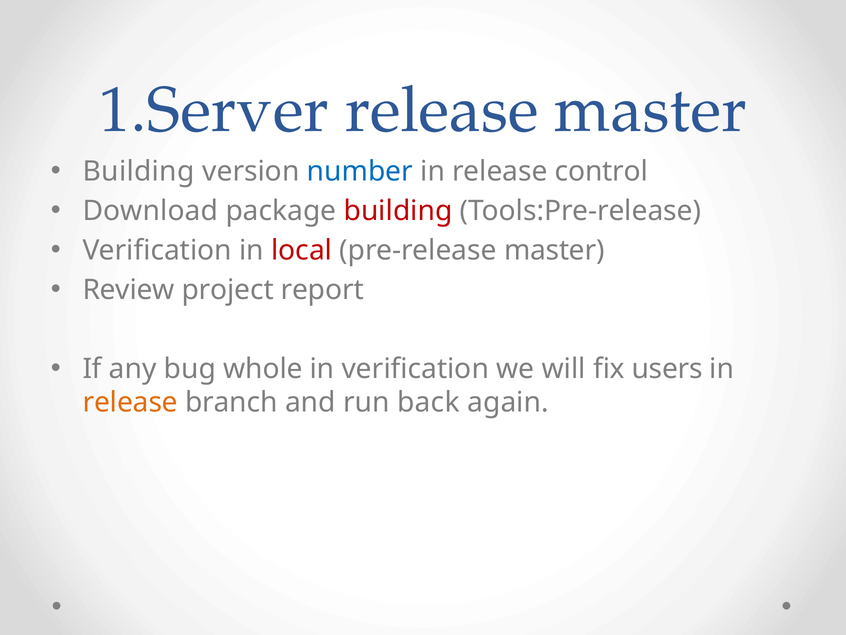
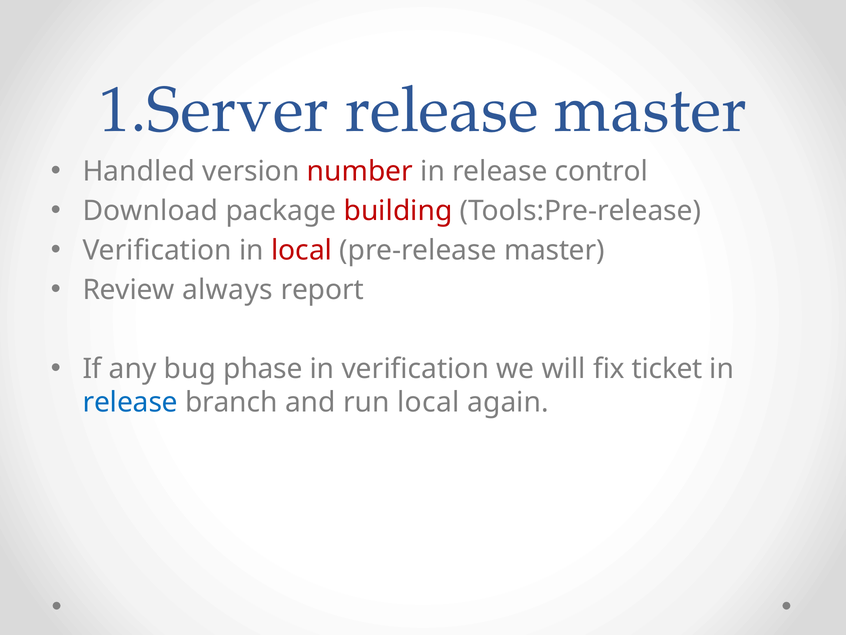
Building at (139, 171): Building -> Handled
number colour: blue -> red
project: project -> always
whole: whole -> phase
users: users -> ticket
release at (130, 402) colour: orange -> blue
run back: back -> local
